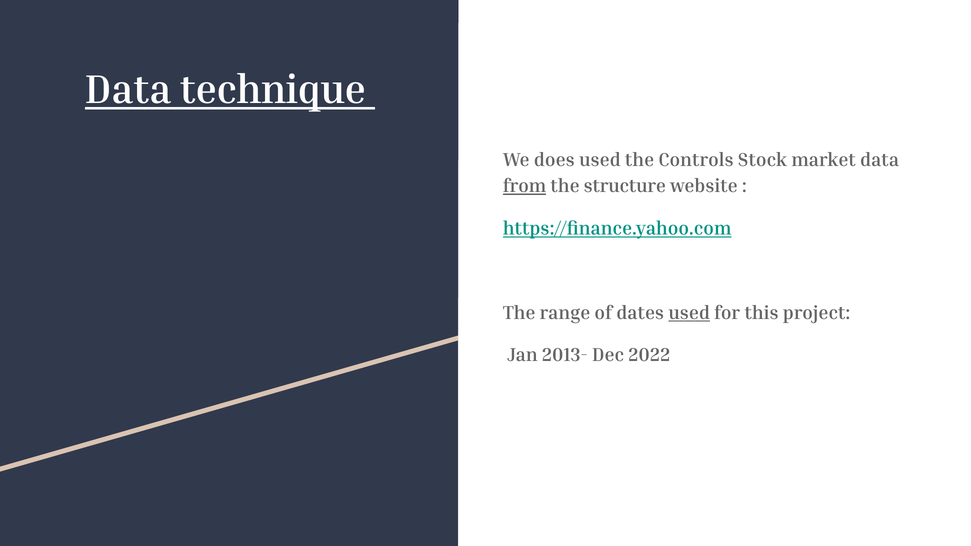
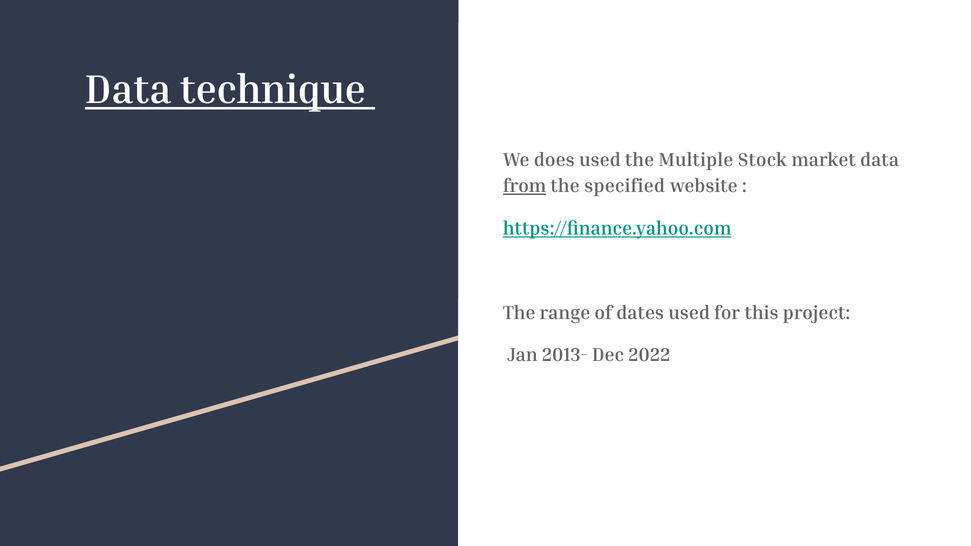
Controls: Controls -> Multiple
structure: structure -> specified
used at (689, 313) underline: present -> none
